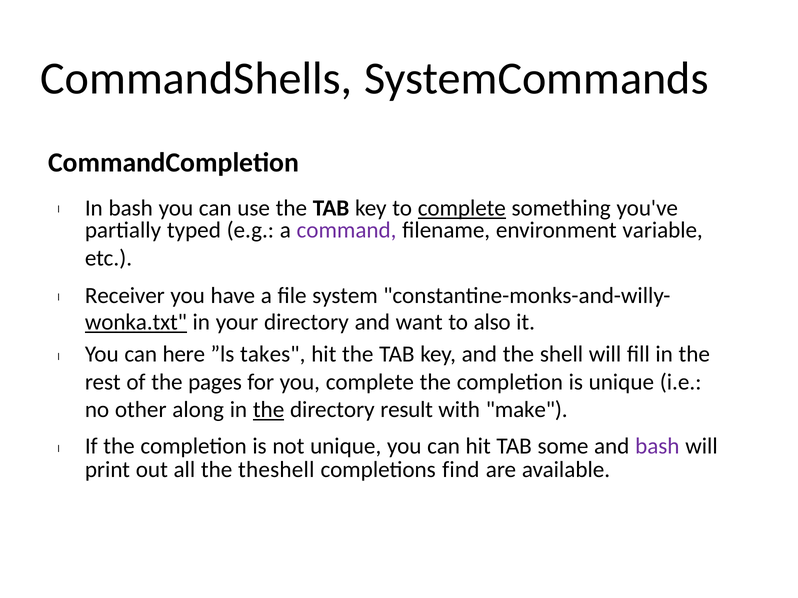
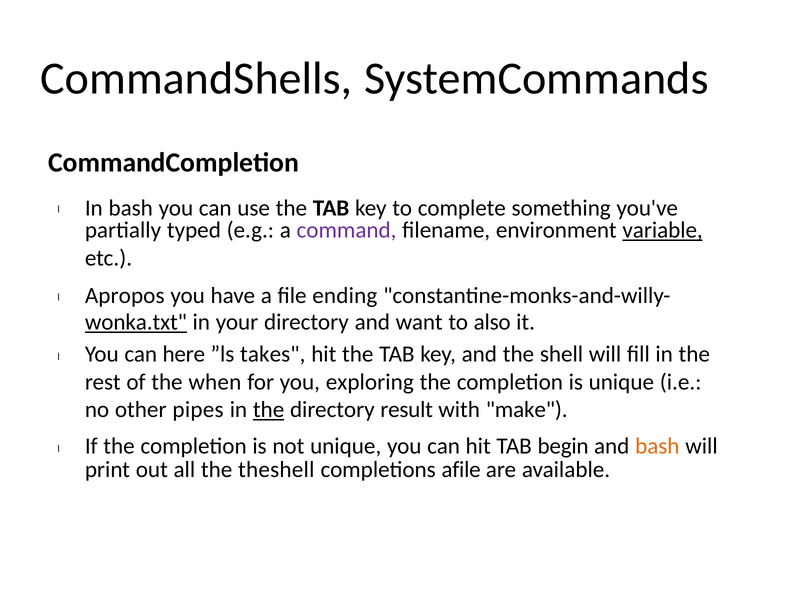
complete at (462, 208) underline: present -> none
variable underline: none -> present
Receiver: Receiver -> Apropos
system: system -> ending
pages: pages -> when
you complete: complete -> exploring
along: along -> pipes
some: some -> begin
bash at (657, 447) colour: purple -> orange
find: find -> afile
